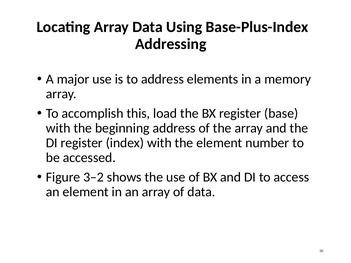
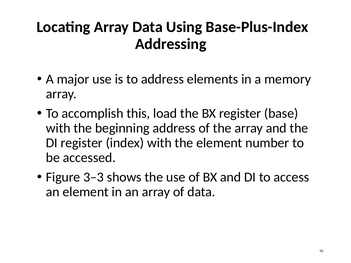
3–2: 3–2 -> 3–3
